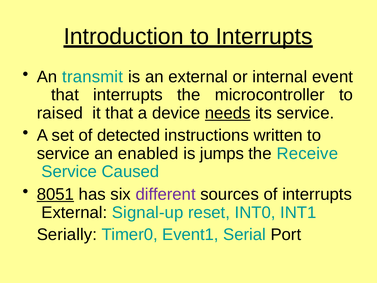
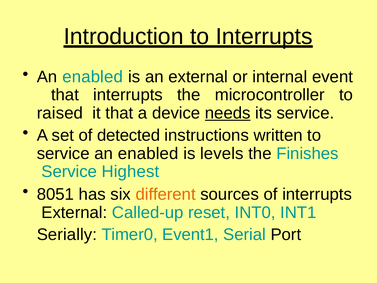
transmit at (93, 77): transmit -> enabled
jumps: jumps -> levels
Receive: Receive -> Finishes
Caused: Caused -> Highest
8051 underline: present -> none
different colour: purple -> orange
Signal-up: Signal-up -> Called-up
